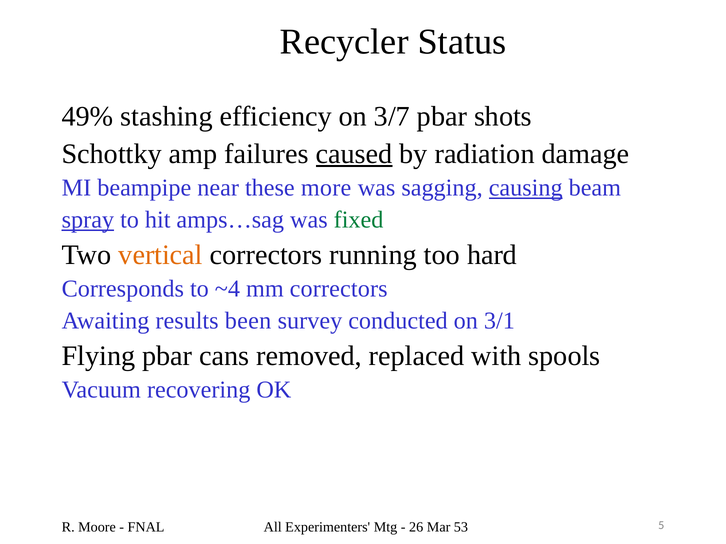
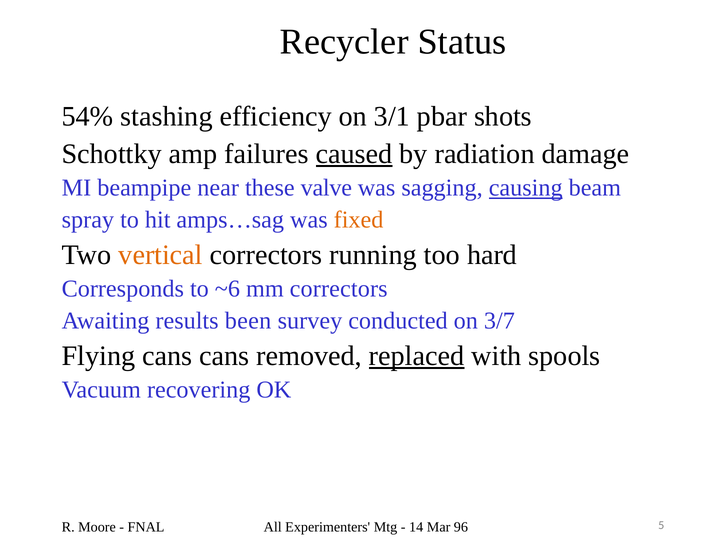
49%: 49% -> 54%
3/7: 3/7 -> 3/1
more: more -> valve
spray underline: present -> none
fixed colour: green -> orange
~4: ~4 -> ~6
3/1: 3/1 -> 3/7
Flying pbar: pbar -> cans
replaced underline: none -> present
26: 26 -> 14
53: 53 -> 96
